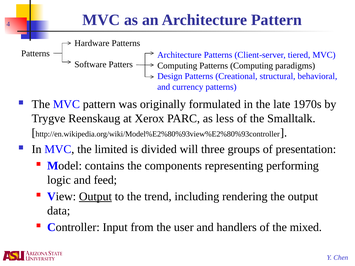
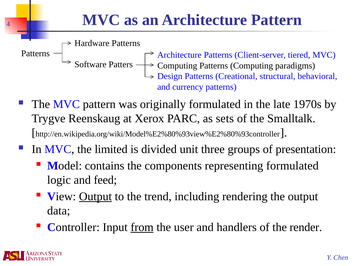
less: less -> sets
will: will -> unit
representing performing: performing -> formulated
from underline: none -> present
mixed: mixed -> render
